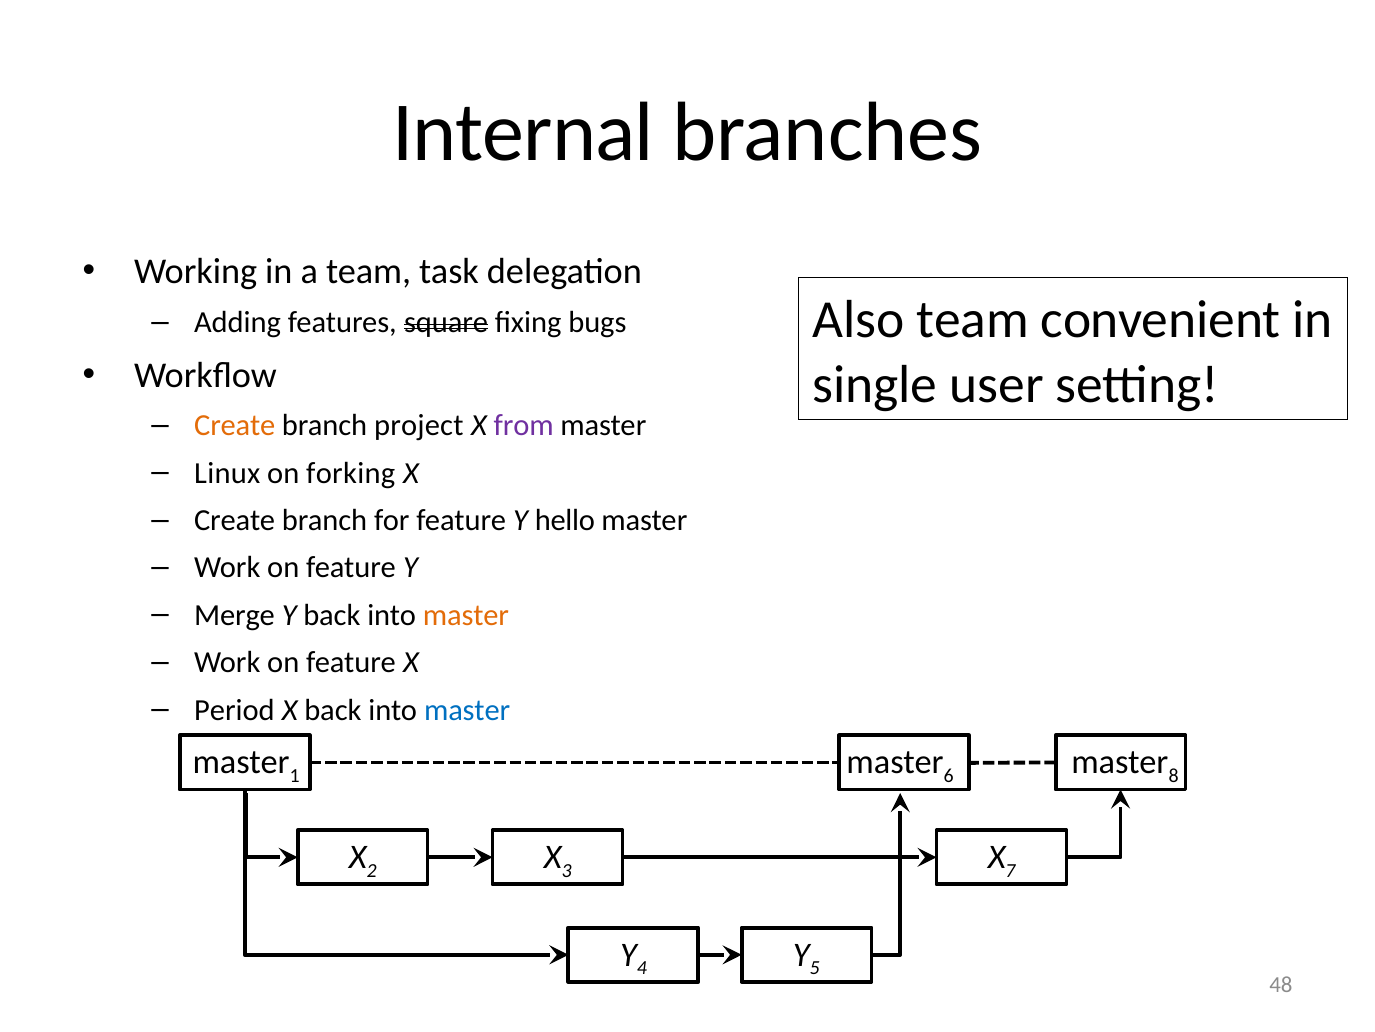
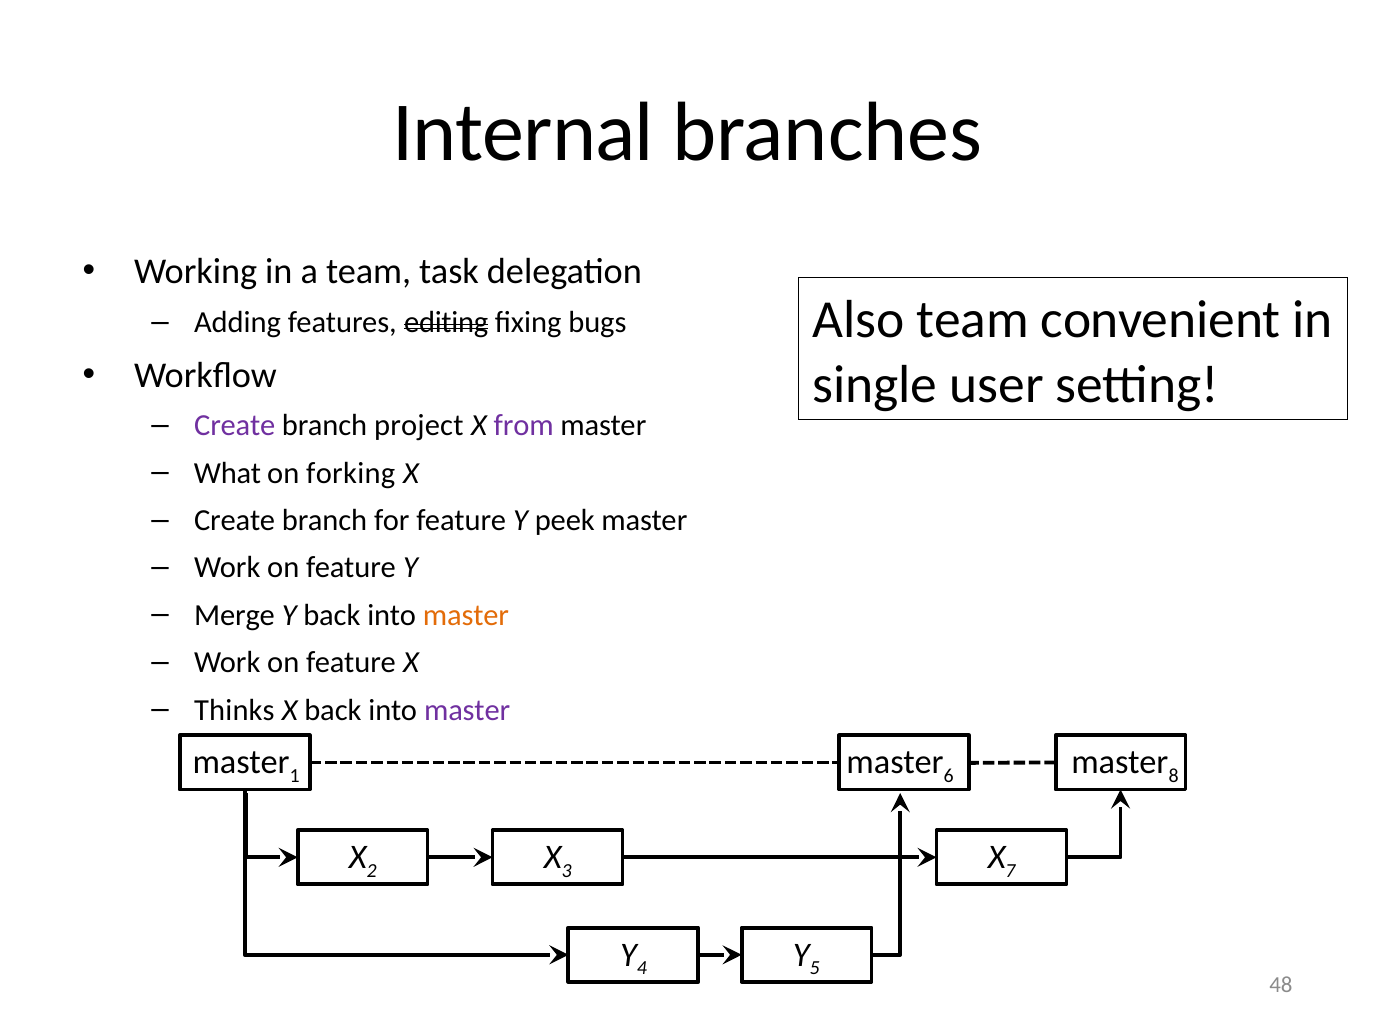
square: square -> editing
Create at (235, 425) colour: orange -> purple
Linux: Linux -> What
hello: hello -> peek
Period: Period -> Thinks
master at (467, 710) colour: blue -> purple
